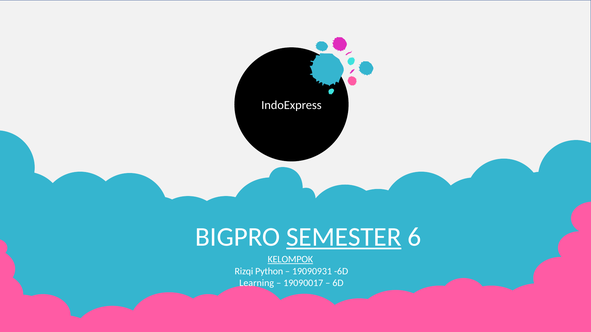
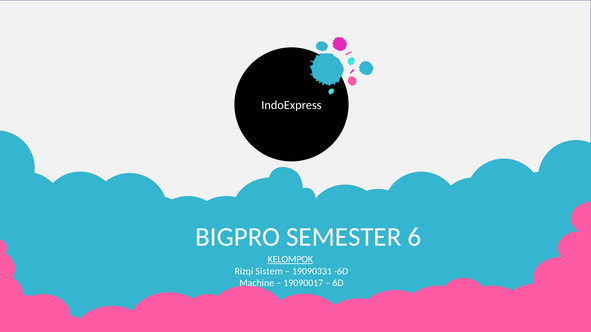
SEMESTER underline: present -> none
Python: Python -> Sistem
19090931: 19090931 -> 19090331
Learning: Learning -> Machine
